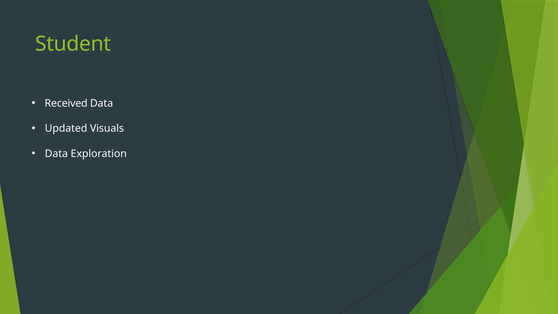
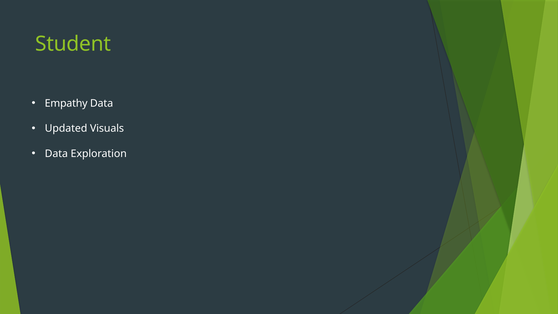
Received: Received -> Empathy
